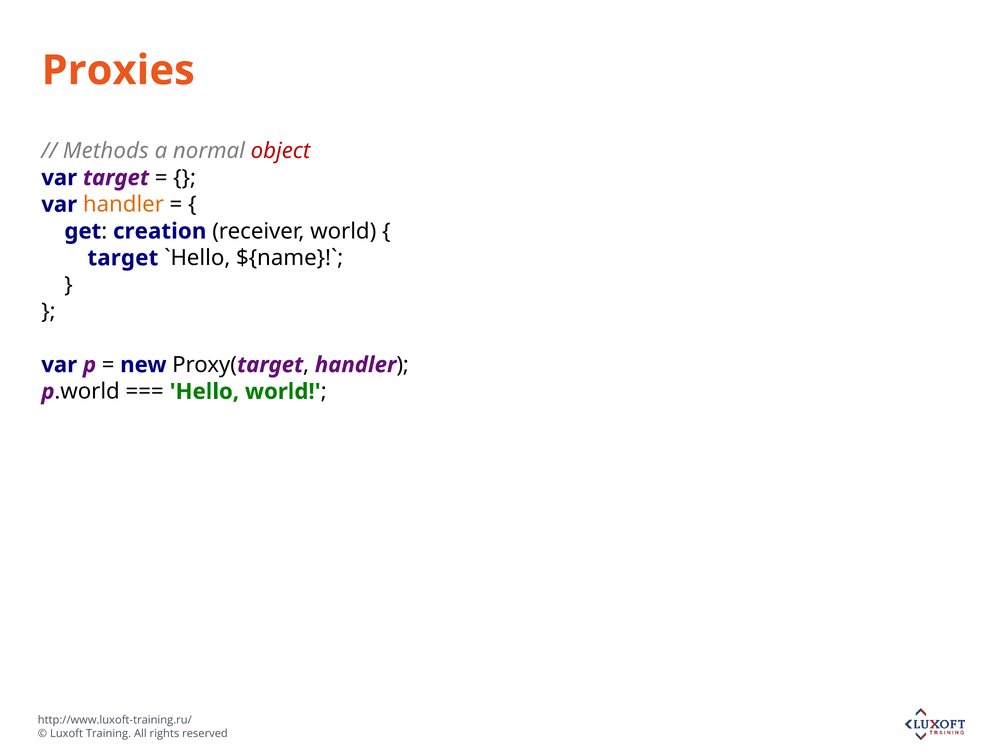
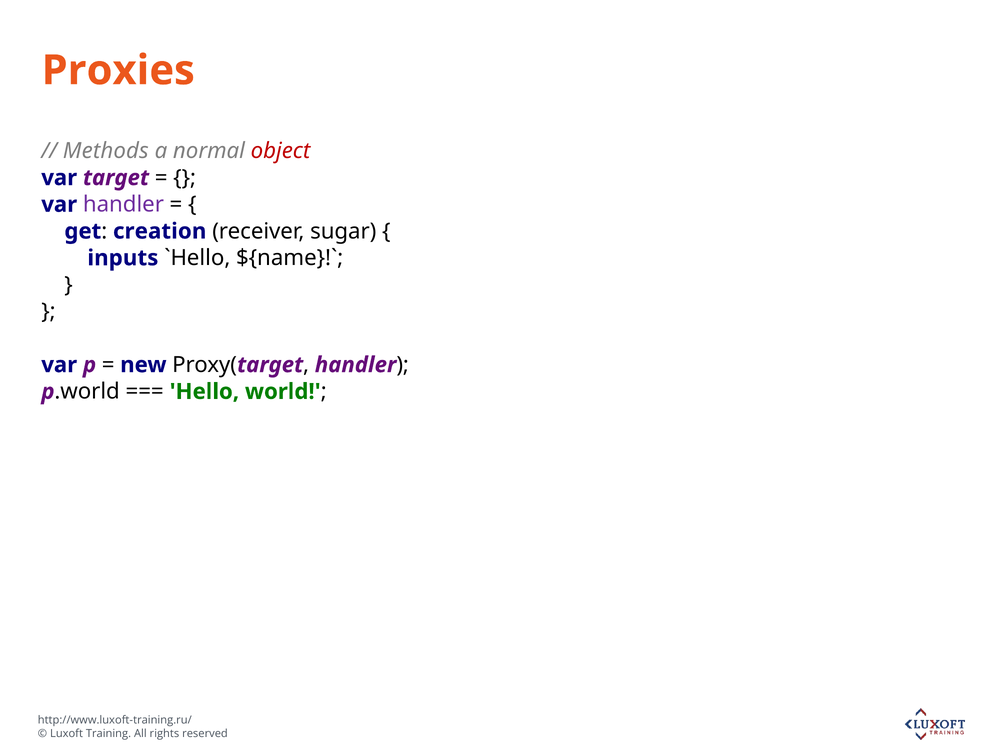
handler at (123, 205) colour: orange -> purple
receiver world: world -> sugar
target at (123, 258): target -> inputs
